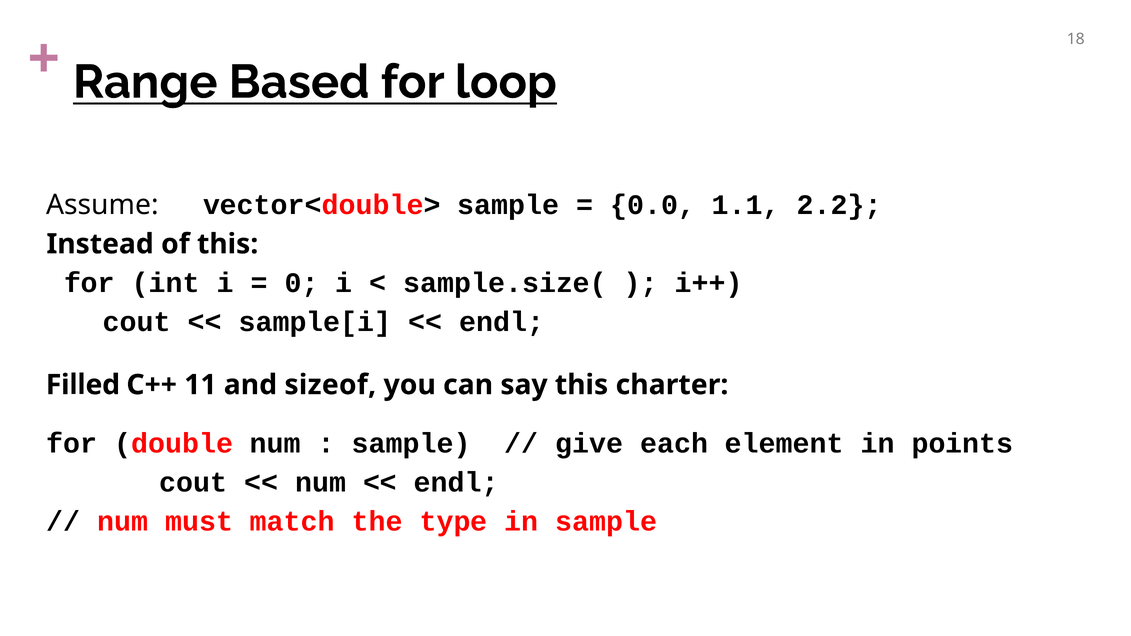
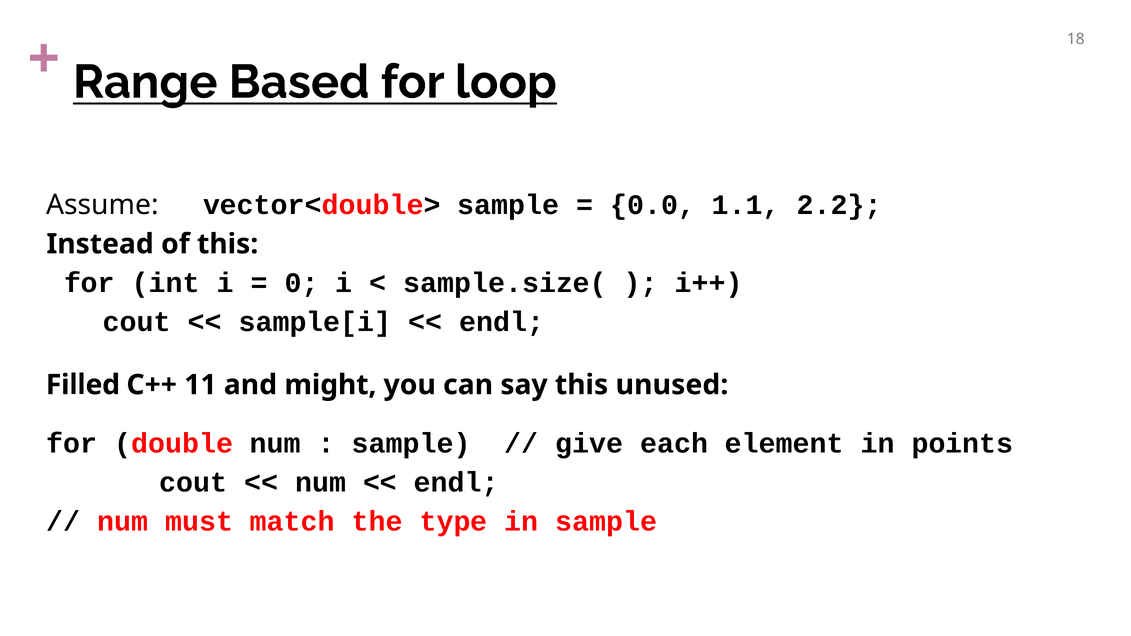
sizeof: sizeof -> might
charter: charter -> unused
